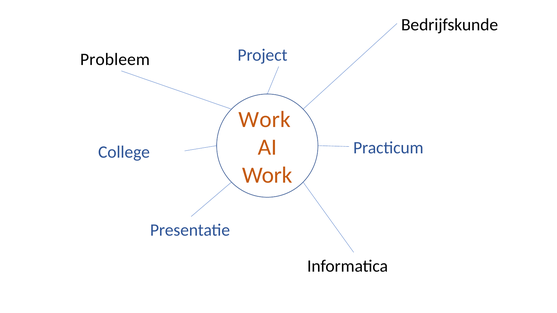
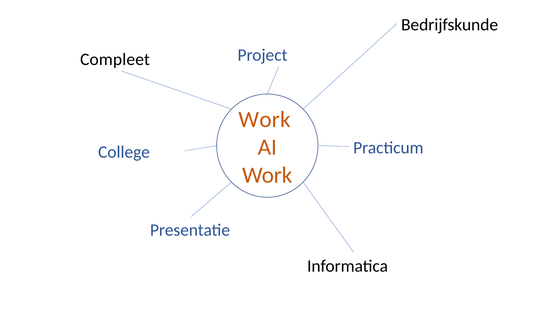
Probleem: Probleem -> Compleet
